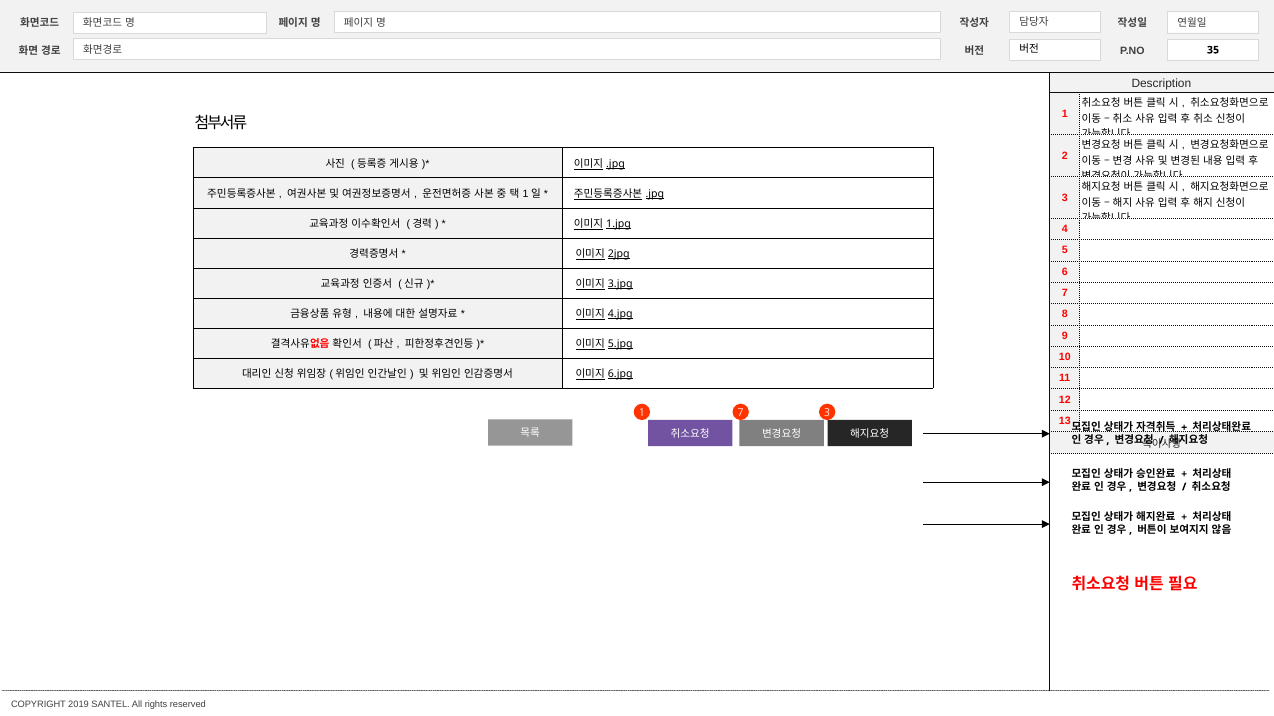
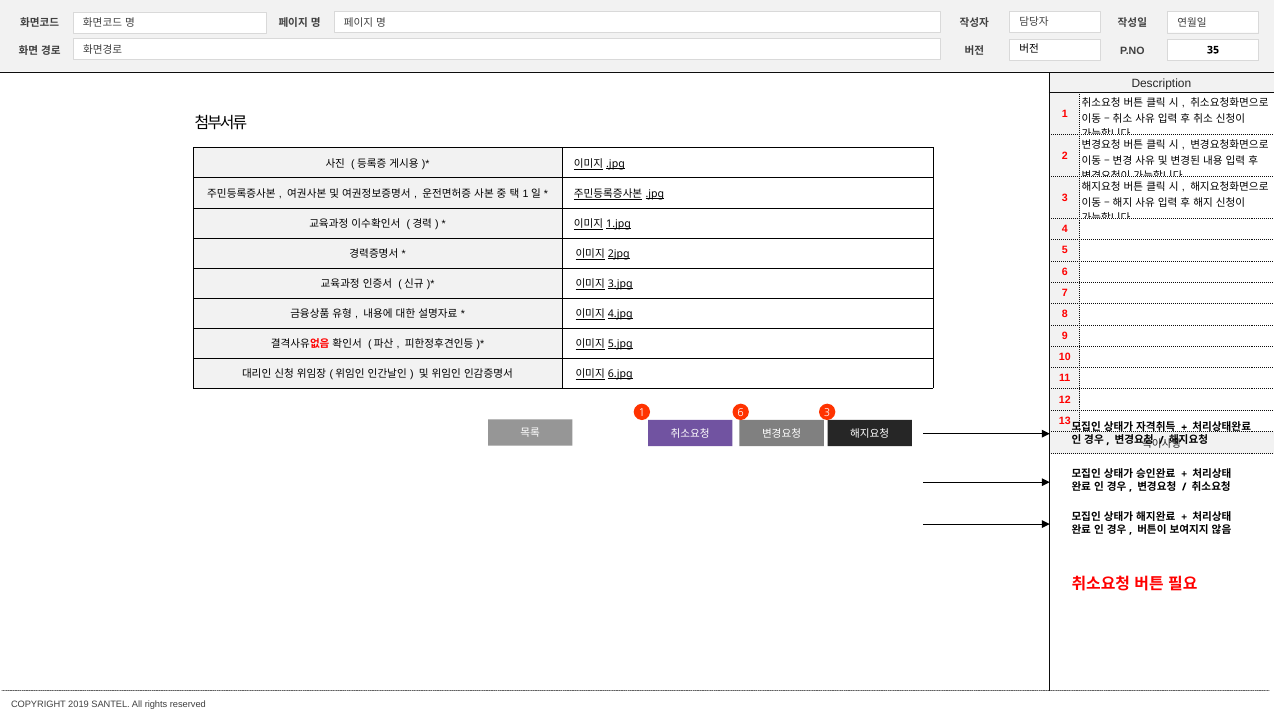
1 7: 7 -> 6
